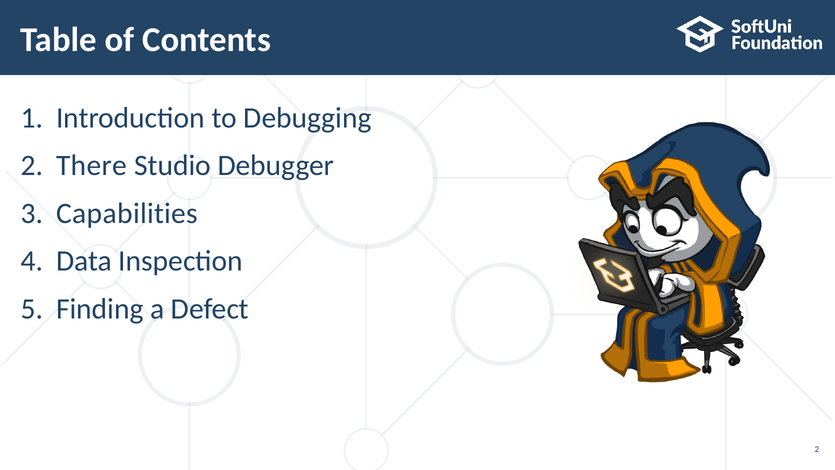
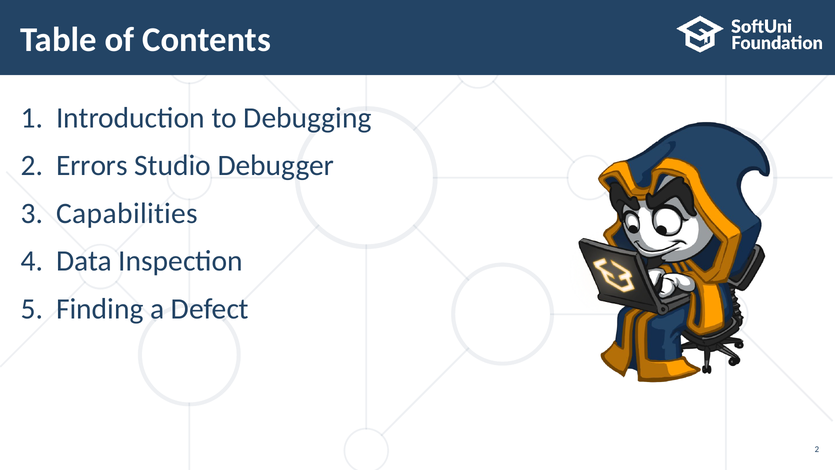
There: There -> Errors
